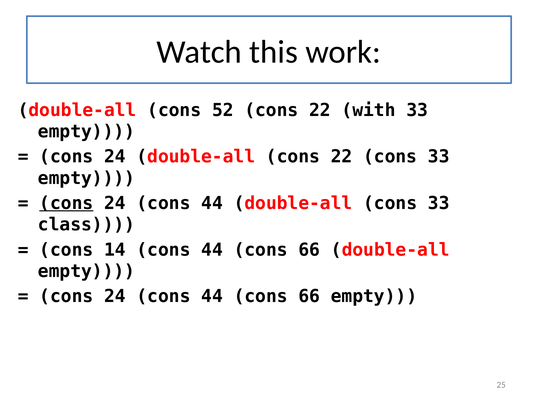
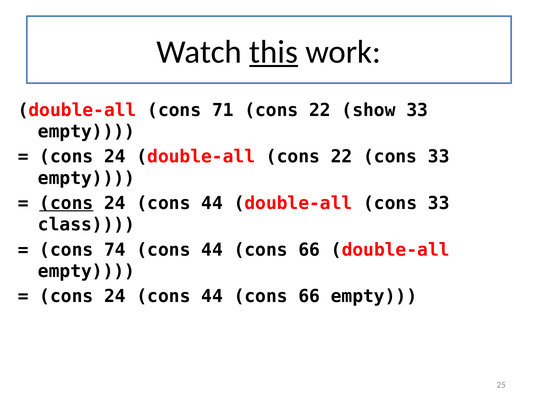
this underline: none -> present
52: 52 -> 71
with: with -> show
14: 14 -> 74
